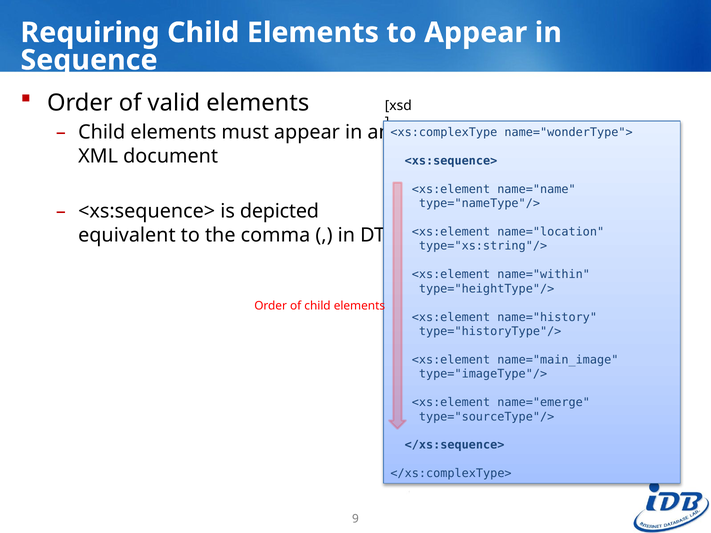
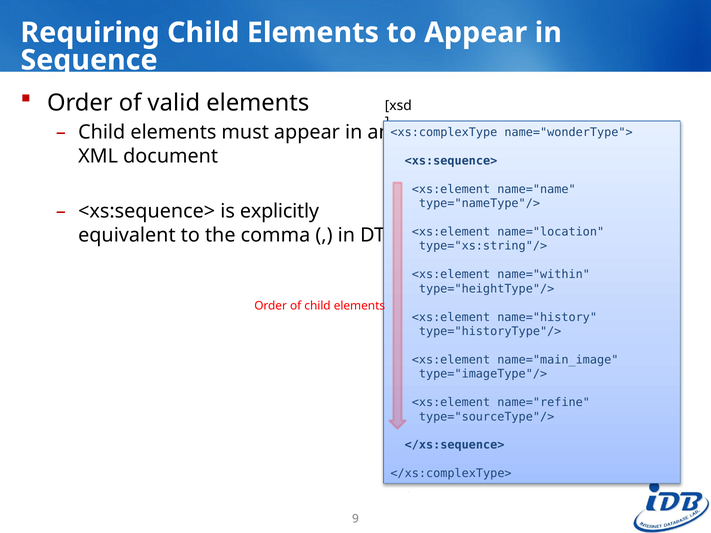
depicted: depicted -> explicitly
name="emerge: name="emerge -> name="refine
